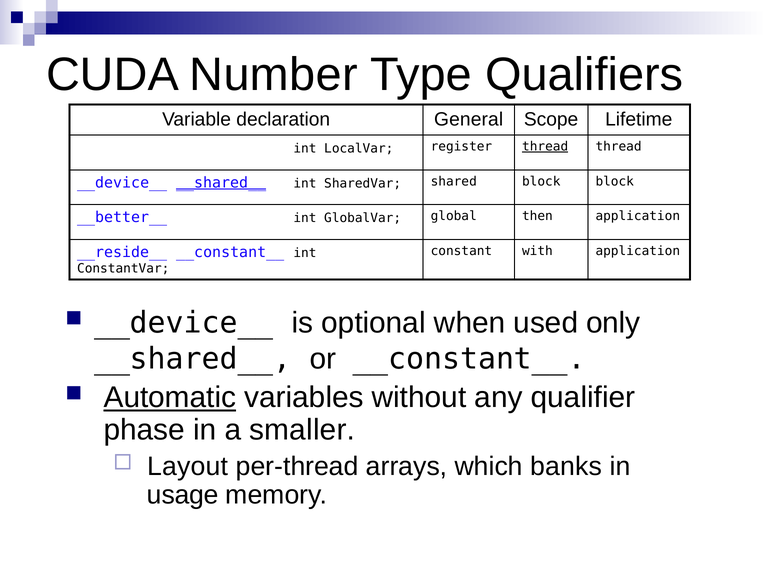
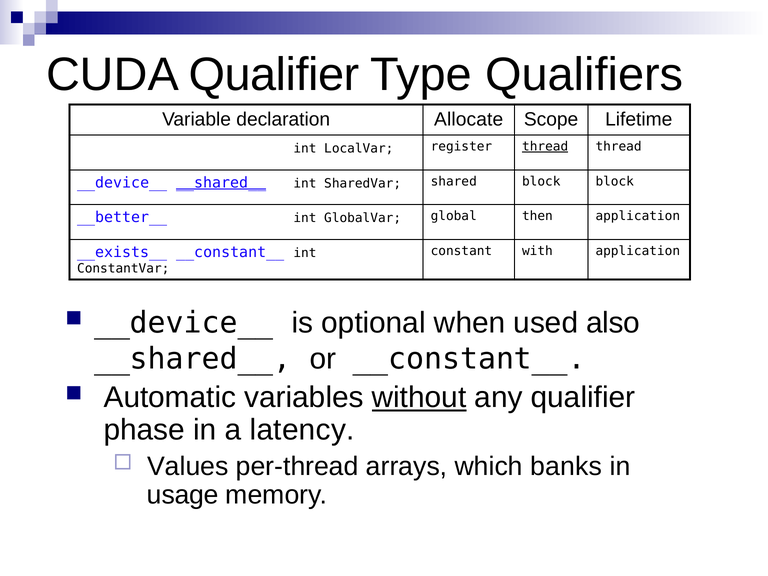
CUDA Number: Number -> Qualifier
General: General -> Allocate
__reside__: __reside__ -> __exists__
only: only -> also
Automatic underline: present -> none
without underline: none -> present
smaller: smaller -> latency
Layout: Layout -> Values
